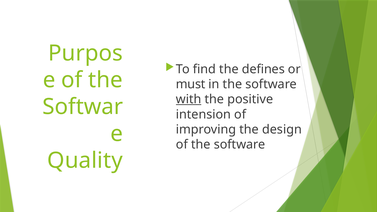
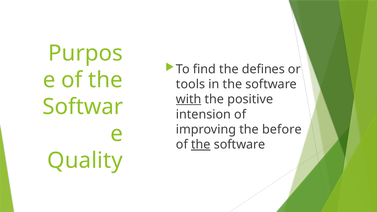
must: must -> tools
design: design -> before
the at (201, 145) underline: none -> present
